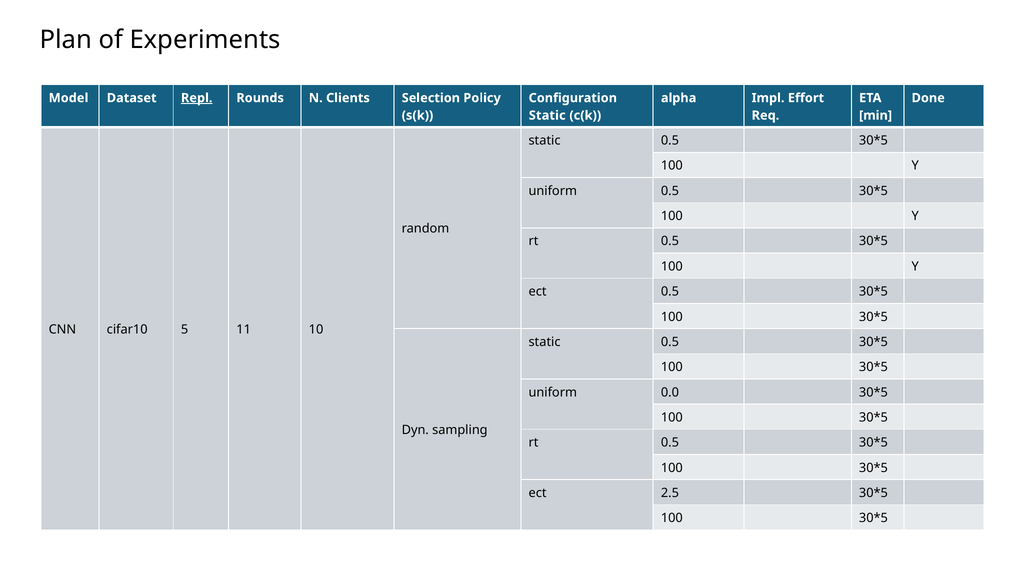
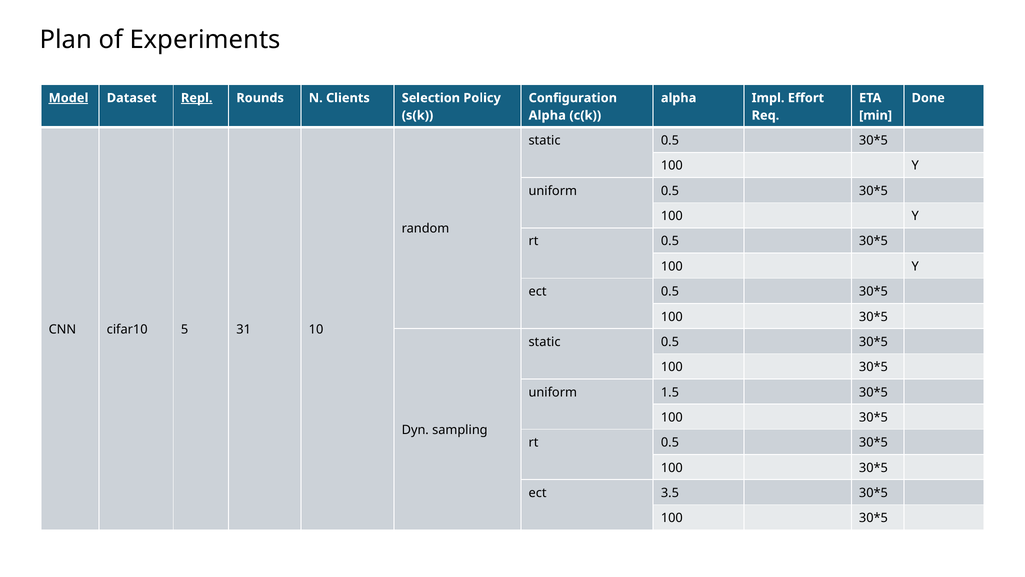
Model underline: none -> present
Static at (547, 115): Static -> Alpha
11: 11 -> 31
0.0: 0.0 -> 1.5
2.5: 2.5 -> 3.5
